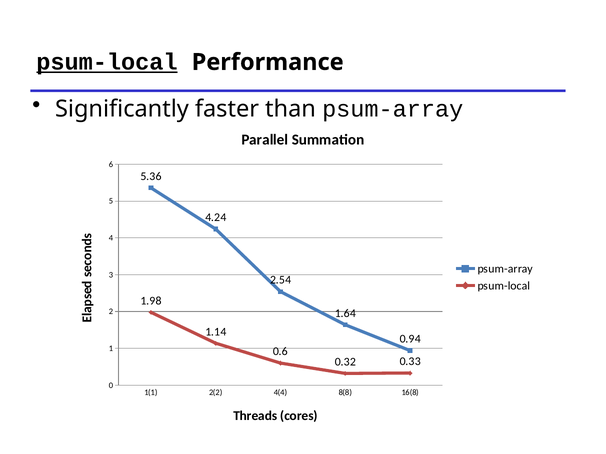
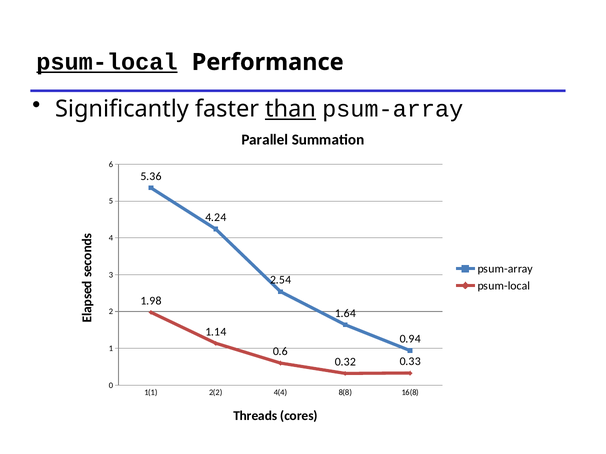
than underline: none -> present
